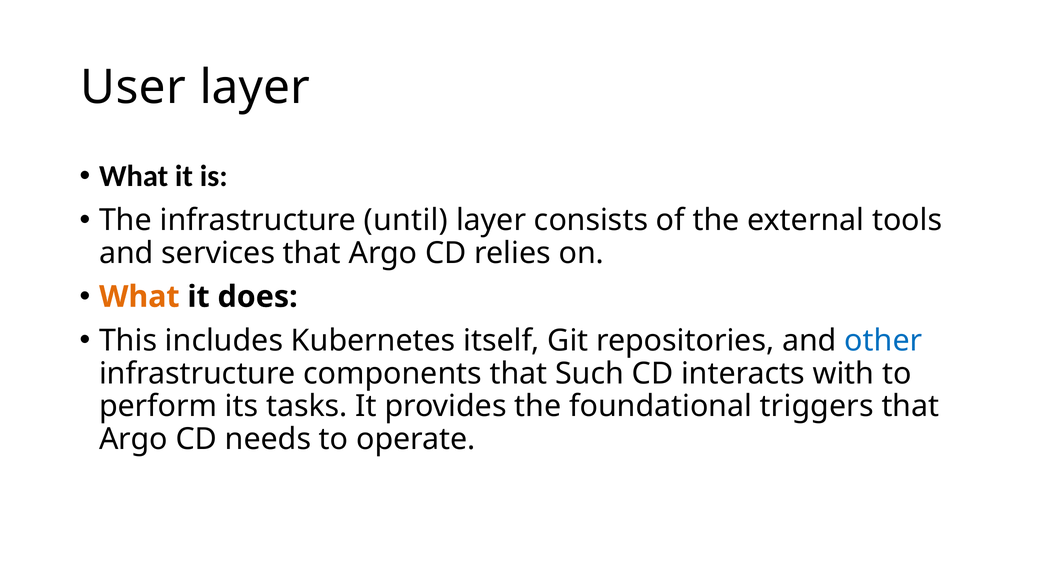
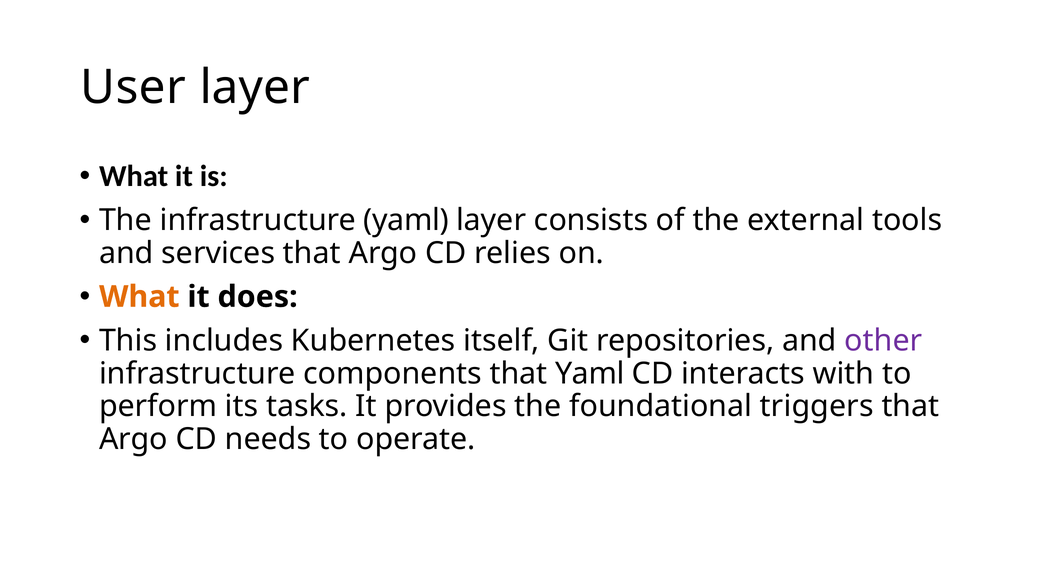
infrastructure until: until -> yaml
other colour: blue -> purple
that Such: Such -> Yaml
